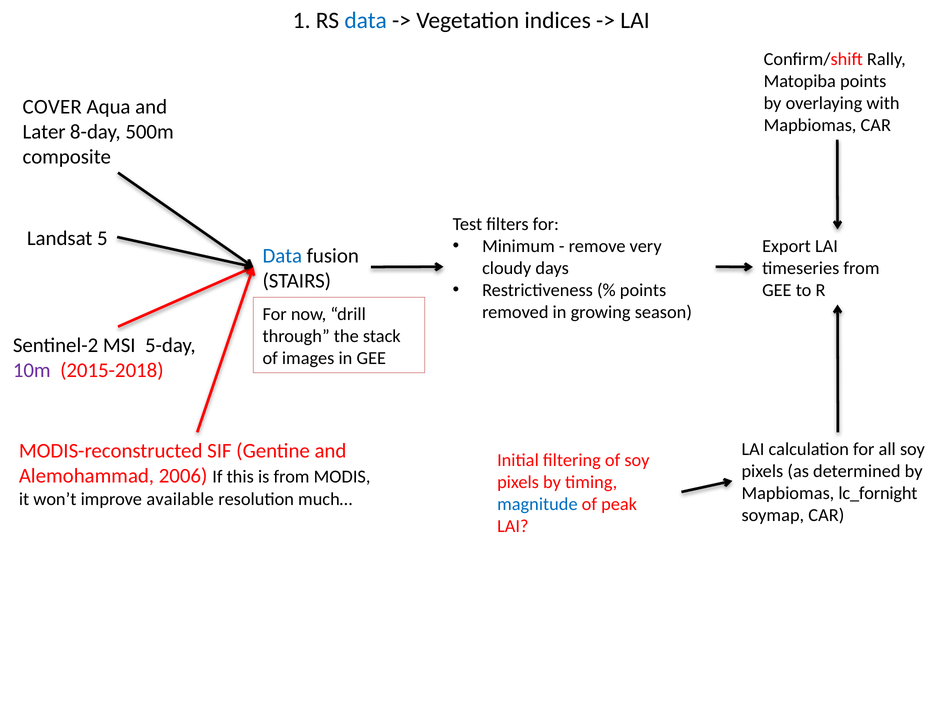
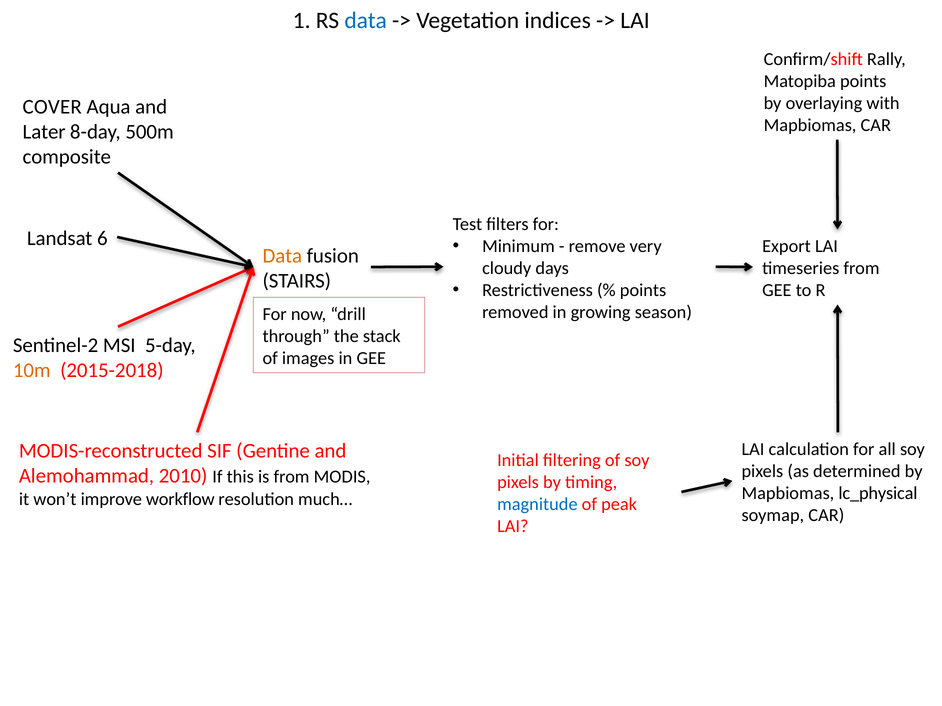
5: 5 -> 6
Data at (282, 256) colour: blue -> orange
10m colour: purple -> orange
2006: 2006 -> 2010
lc_fornight: lc_fornight -> lc_physical
available: available -> workflow
